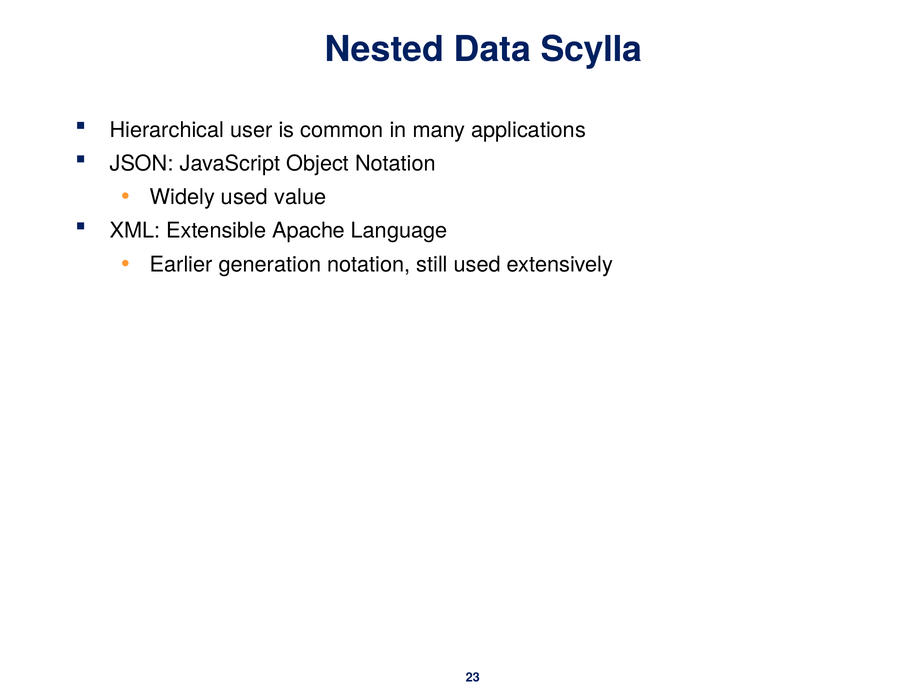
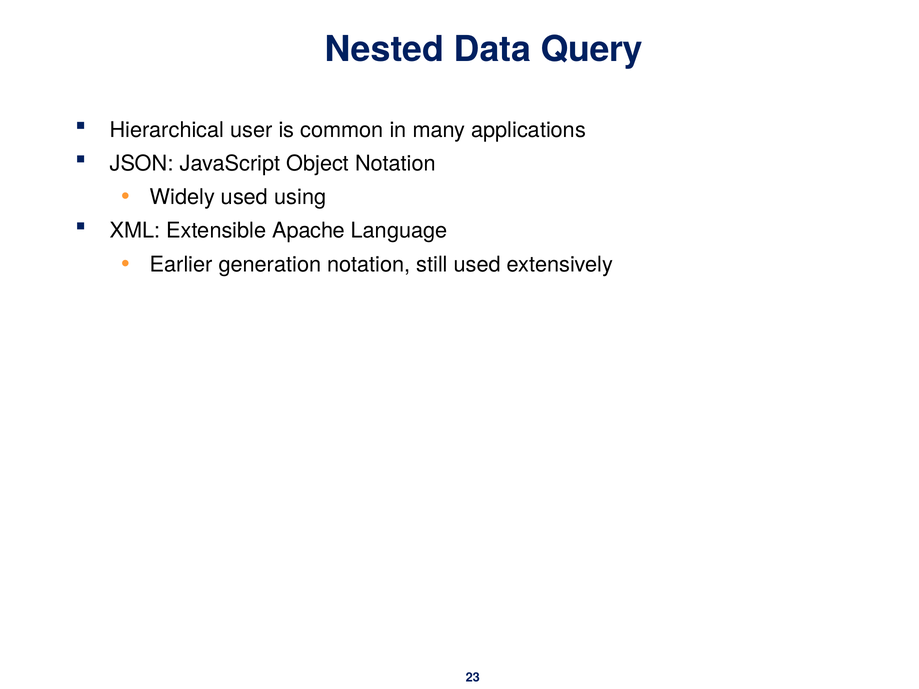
Scylla: Scylla -> Query
value: value -> using
